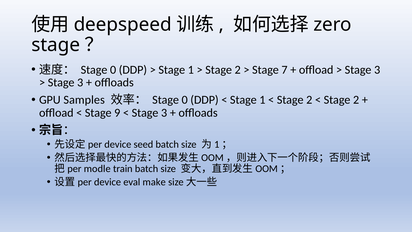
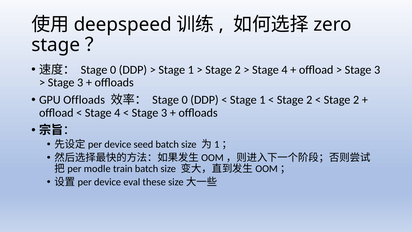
7 at (285, 70): 7 -> 4
GPU Samples: Samples -> Offloads
9 at (117, 113): 9 -> 4
make: make -> these
